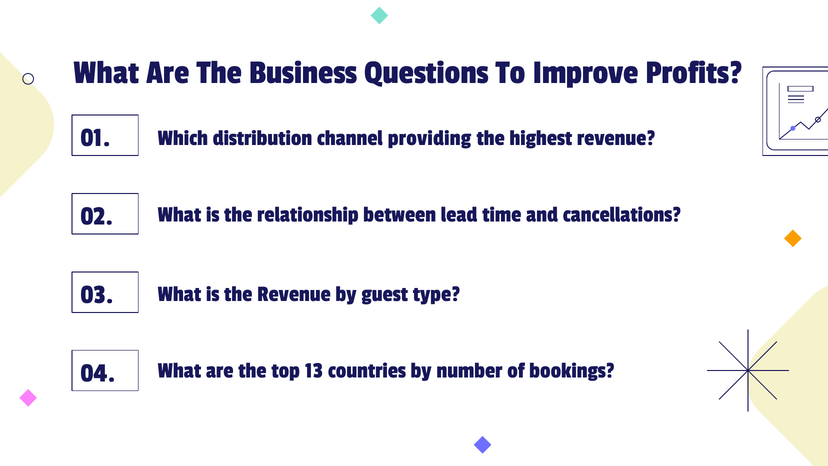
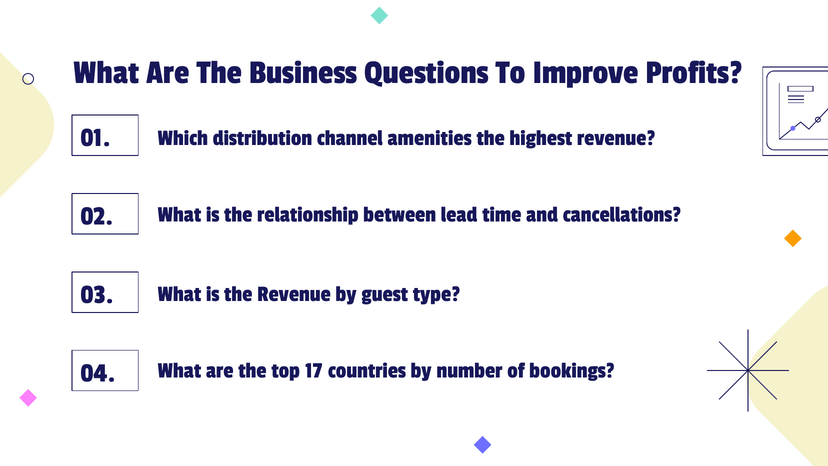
providing: providing -> amenities
13: 13 -> 17
